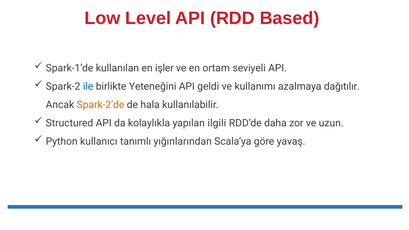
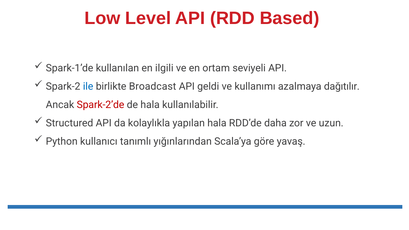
işler: işler -> ilgili
Yeteneğini: Yeteneğini -> Broadcast
Spark-2’de colour: orange -> red
yapılan ilgili: ilgili -> hala
